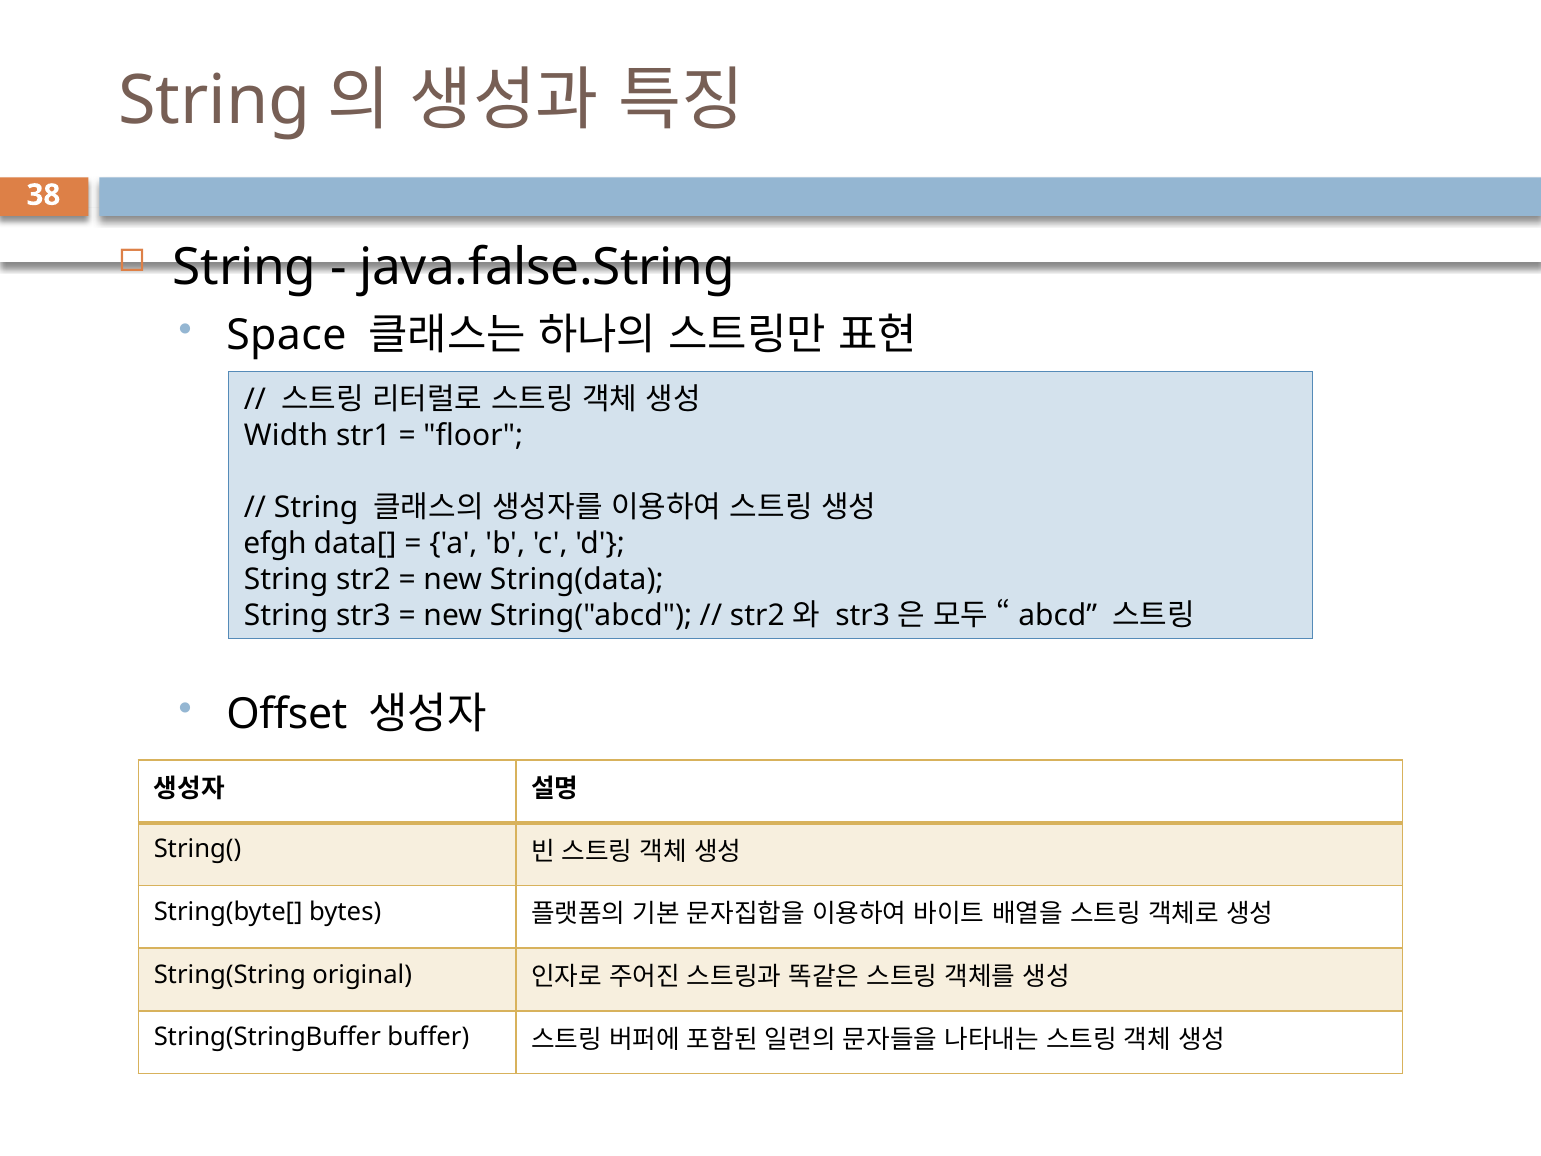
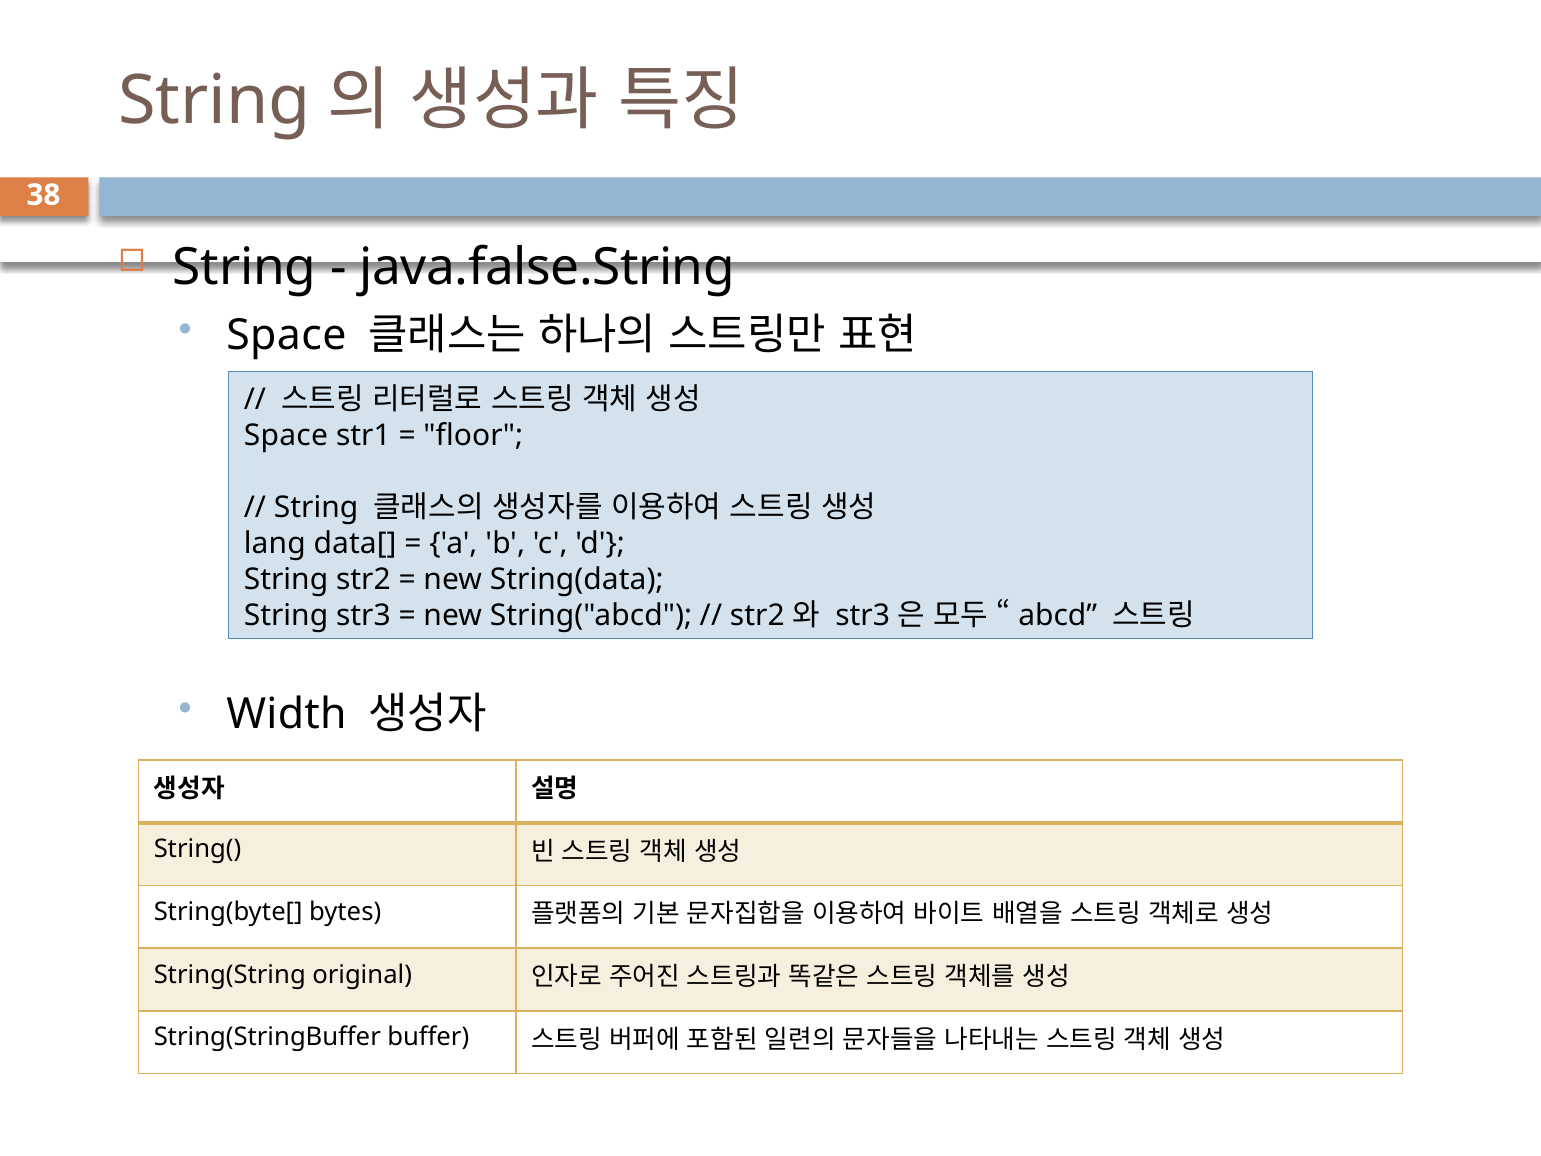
Width at (286, 435): Width -> Space
efgh: efgh -> lang
Offset: Offset -> Width
